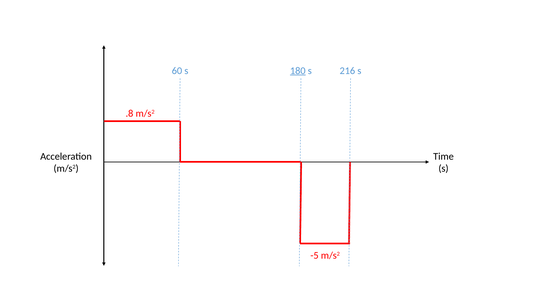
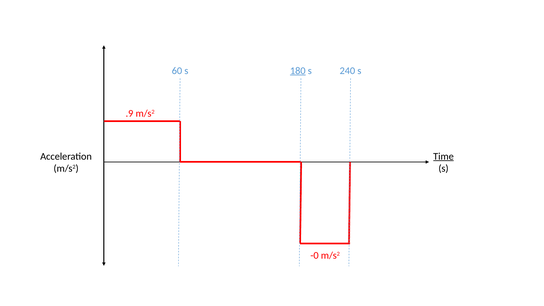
216: 216 -> 240
.8: .8 -> .9
Time underline: none -> present
-5: -5 -> -0
